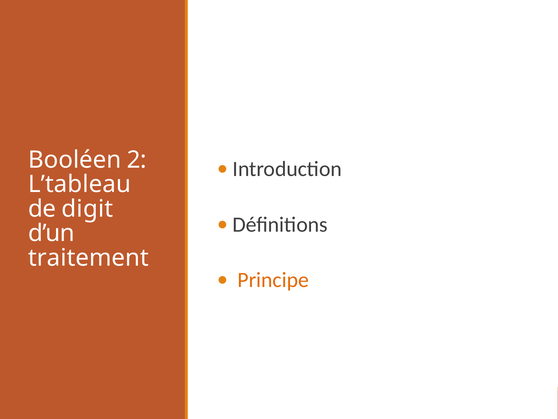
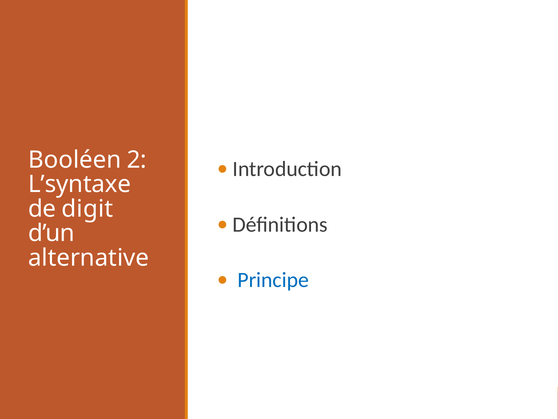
L’tableau: L’tableau -> L’syntaxe
traitement: traitement -> alternative
Principe colour: orange -> blue
